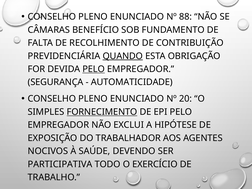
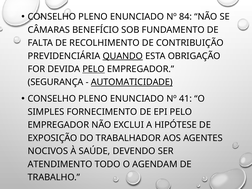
88: 88 -> 84
AUTOMATICIDADE underline: none -> present
20: 20 -> 41
FORNECIMENTO underline: present -> none
PARTICIPATIVA: PARTICIPATIVA -> ATENDIMENTO
EXERCÍCIO: EXERCÍCIO -> AGENDAM
